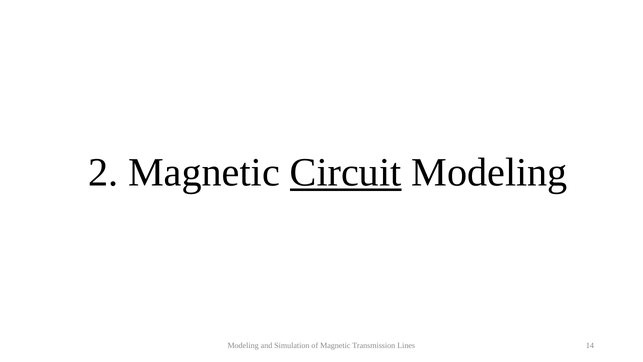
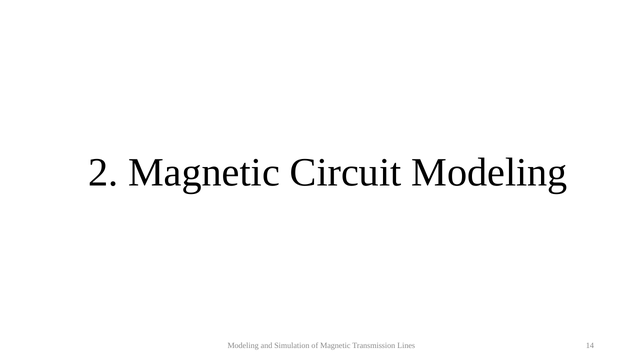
Circuit underline: present -> none
